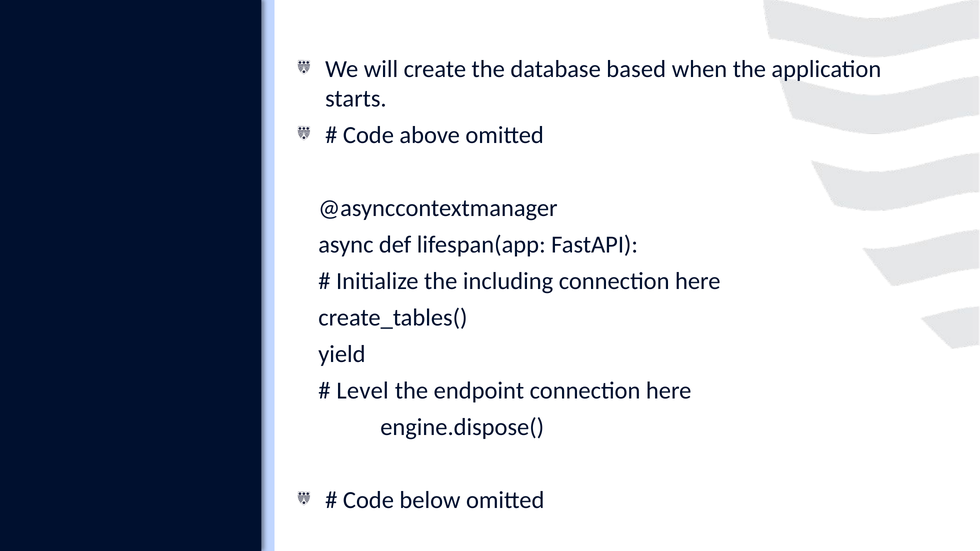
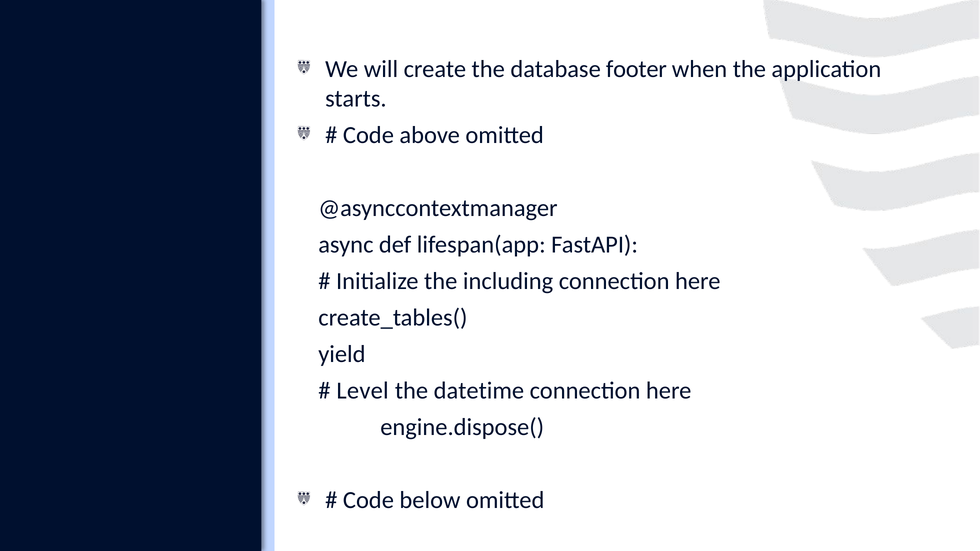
based: based -> footer
endpoint: endpoint -> datetime
